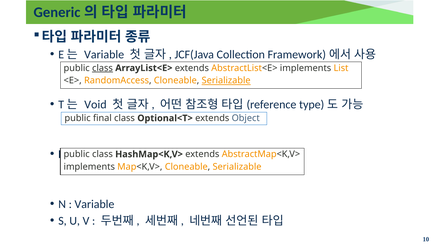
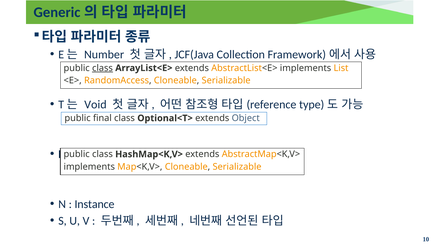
Variable at (104, 55): Variable -> Number
Serializable at (226, 80) underline: present -> none
Variable at (94, 204): Variable -> Instance
